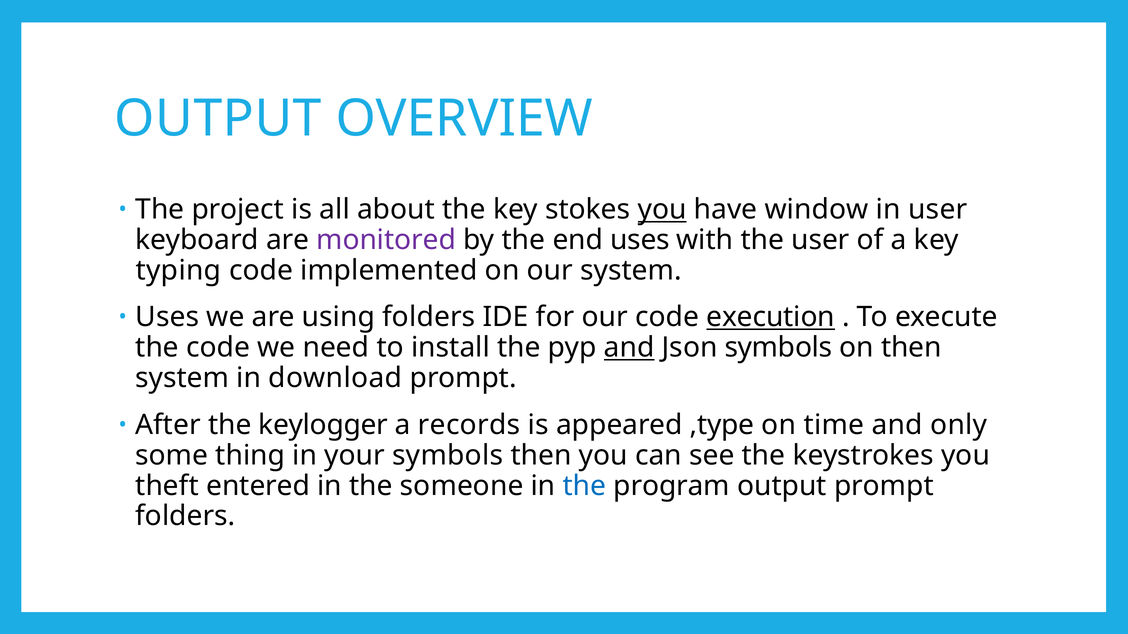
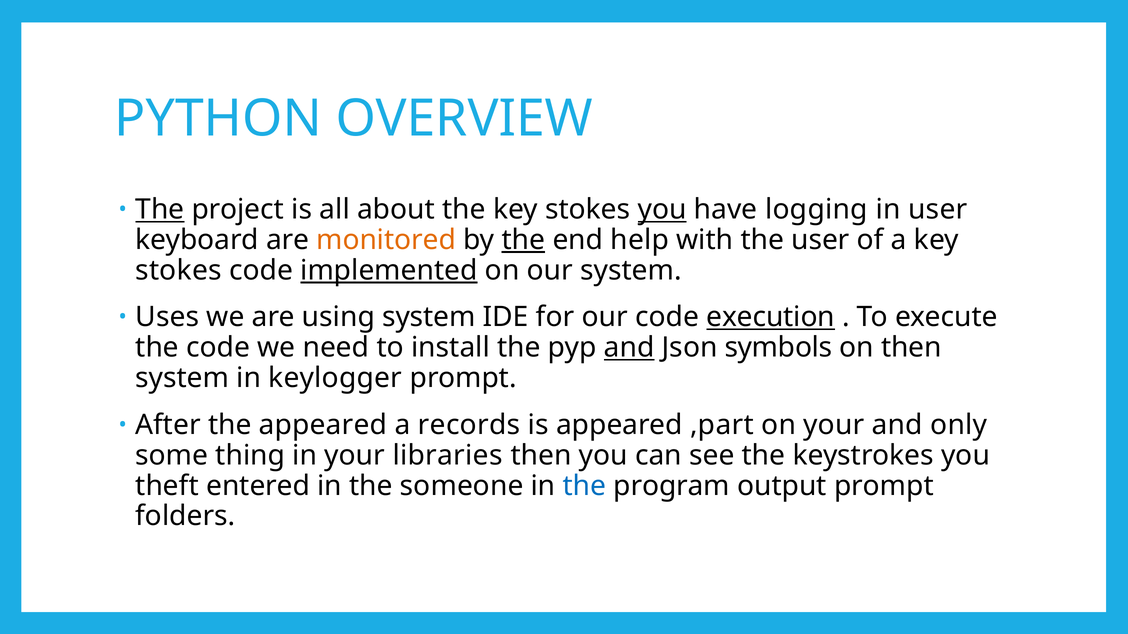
OUTPUT at (218, 119): OUTPUT -> PYTHON
The at (160, 210) underline: none -> present
window: window -> logging
monitored colour: purple -> orange
the at (523, 240) underline: none -> present
end uses: uses -> help
typing at (178, 271): typing -> stokes
implemented underline: none -> present
using folders: folders -> system
download: download -> keylogger
the keylogger: keylogger -> appeared
,type: ,type -> ,part
on time: time -> your
your symbols: symbols -> libraries
